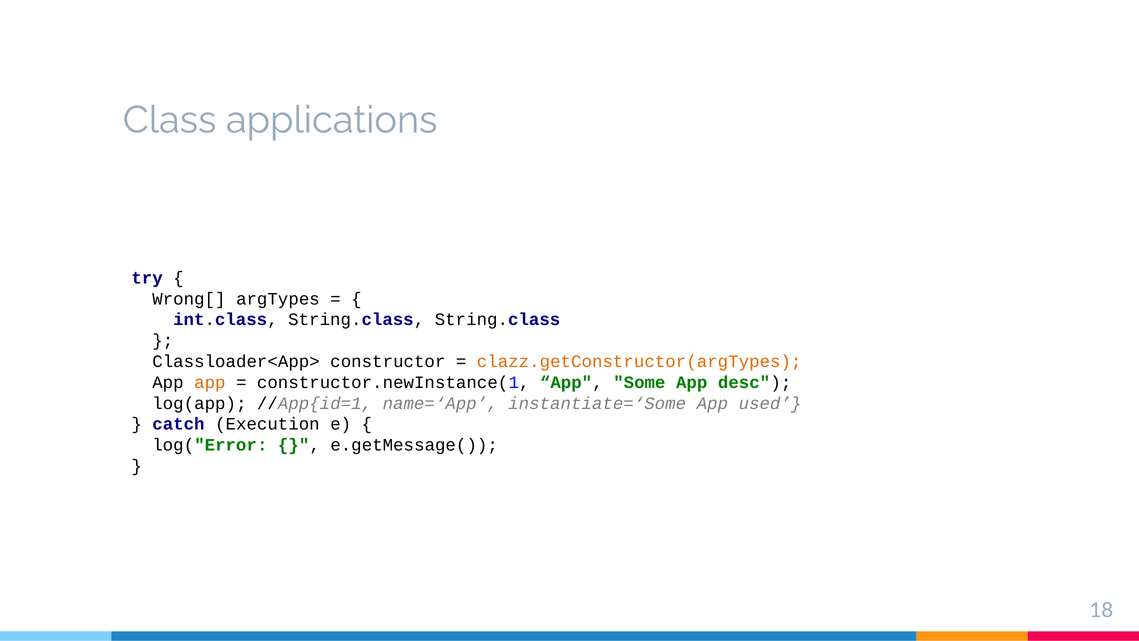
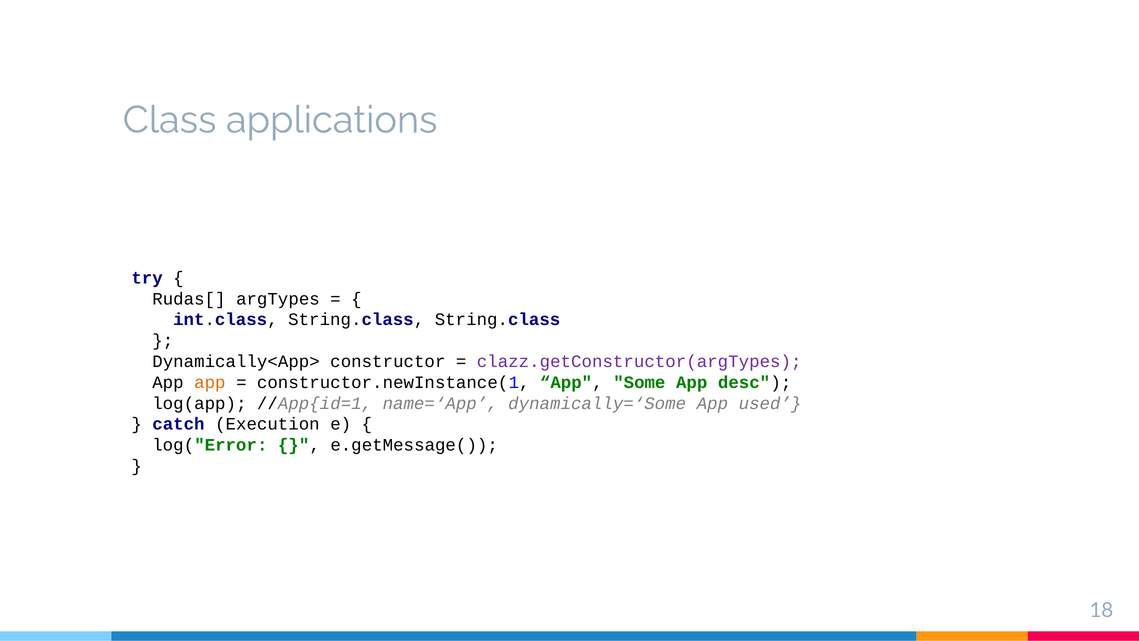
Wrong[: Wrong[ -> Rudas[
Classloader<App>: Classloader<App> -> Dynamically<App>
clazz.getConstructor(argTypes colour: orange -> purple
instantiate=‘Some: instantiate=‘Some -> dynamically=‘Some
